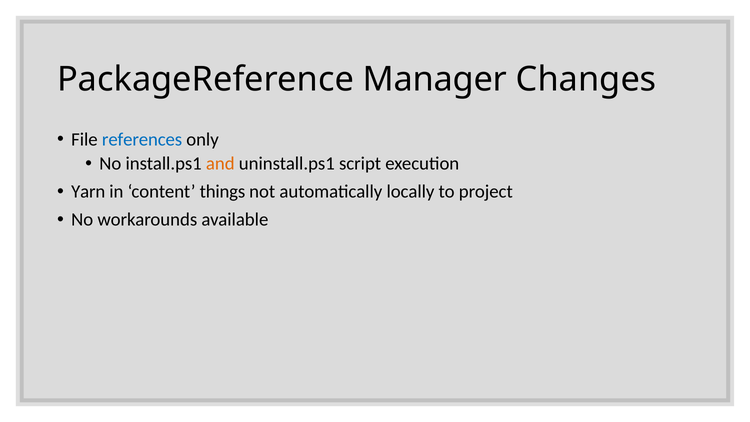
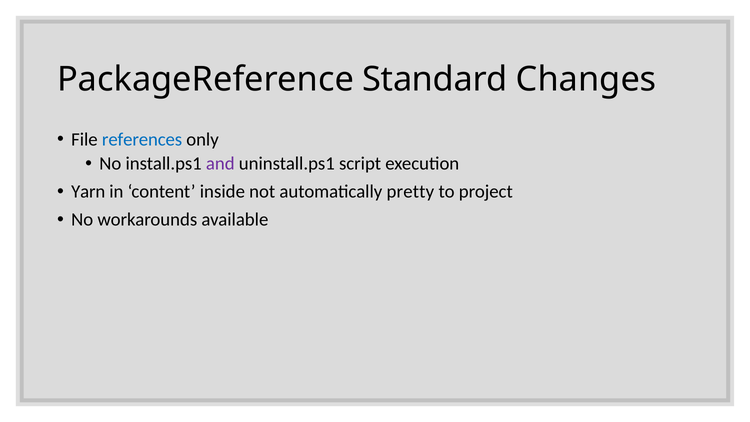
Manager: Manager -> Standard
and colour: orange -> purple
things: things -> inside
locally: locally -> pretty
